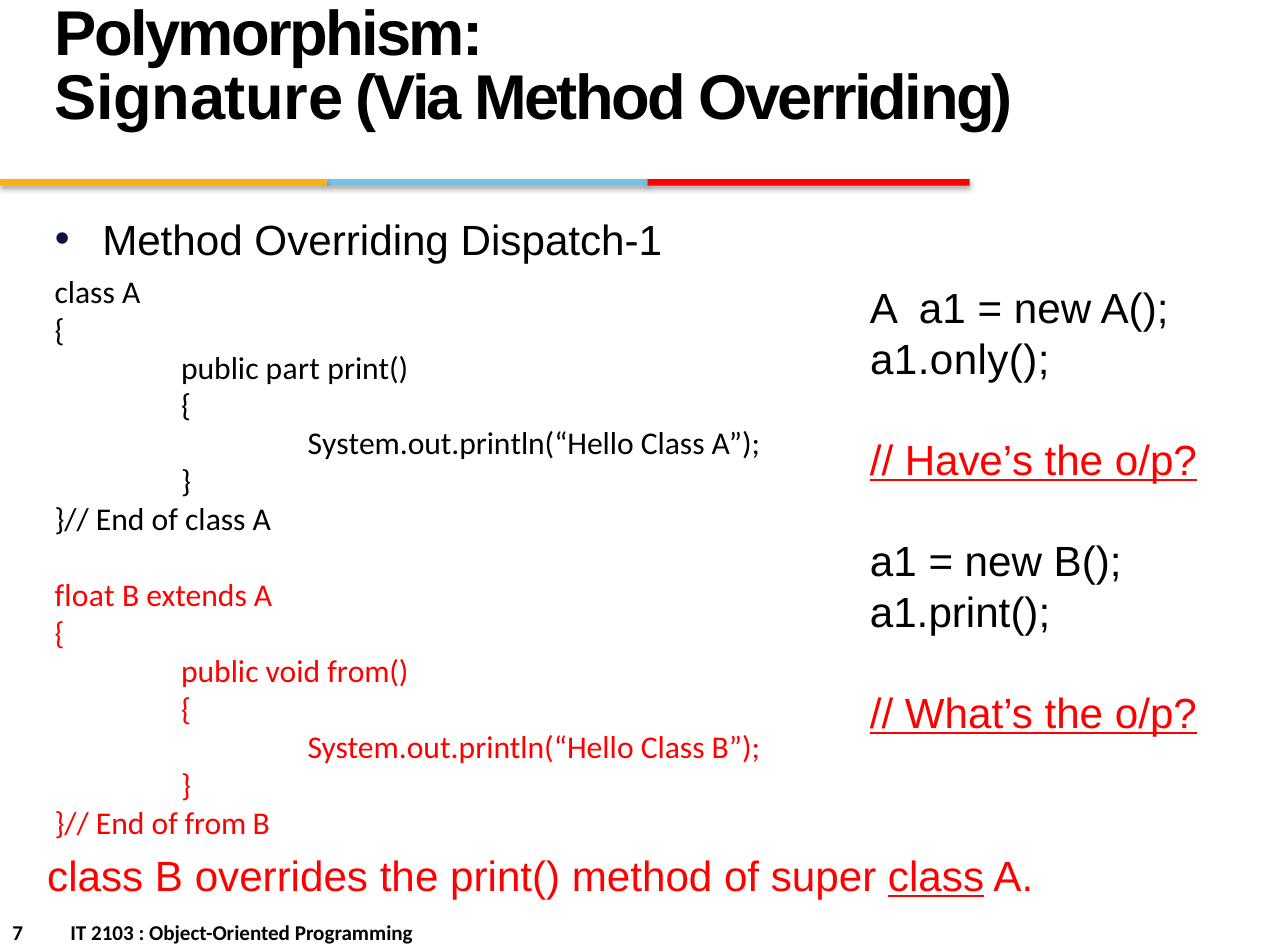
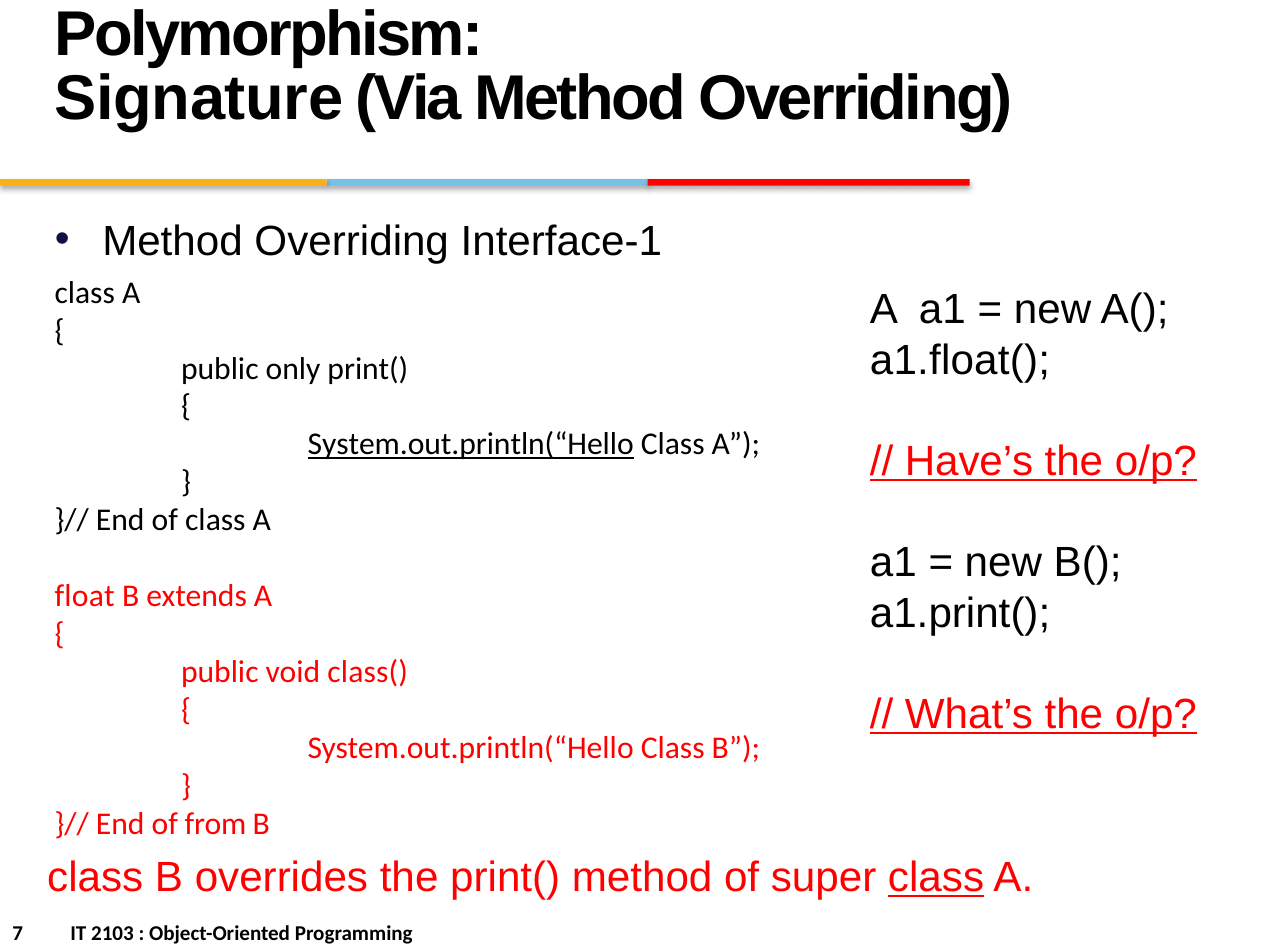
Dispatch-1: Dispatch-1 -> Interface-1
a1.only(: a1.only( -> a1.float(
part: part -> only
System.out.println(“Hello at (471, 444) underline: none -> present
from(: from( -> class(
